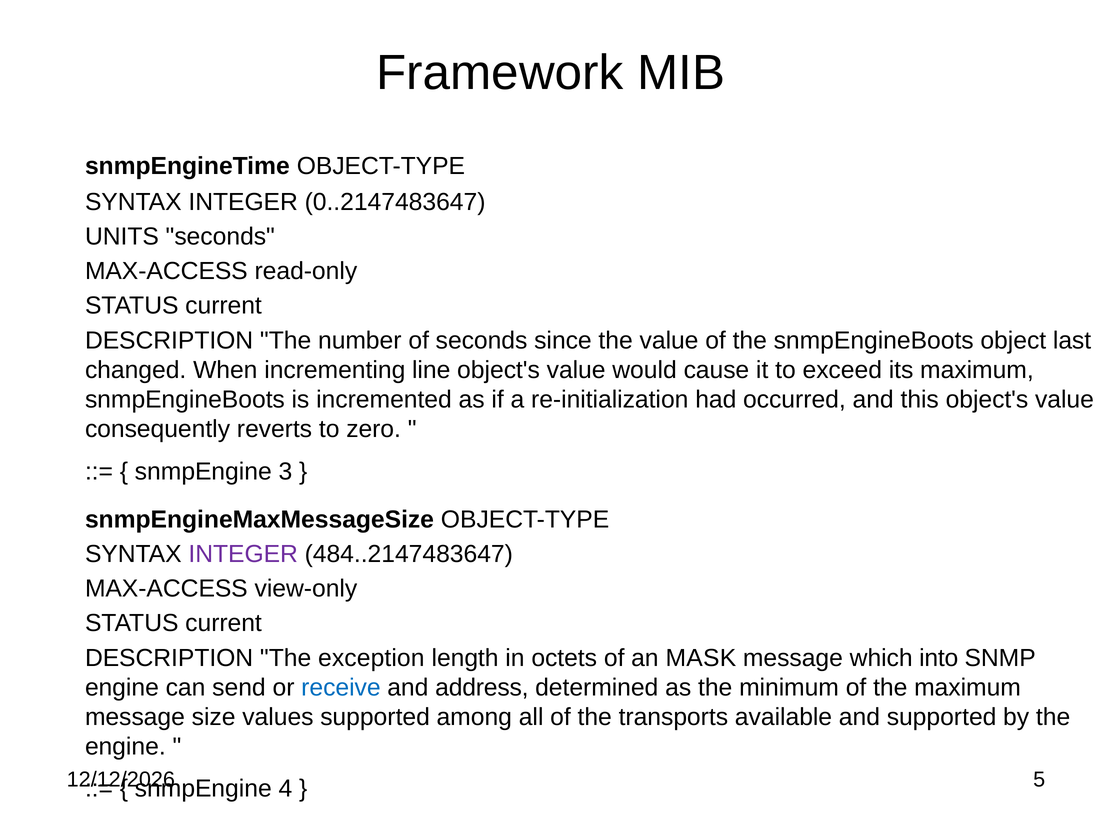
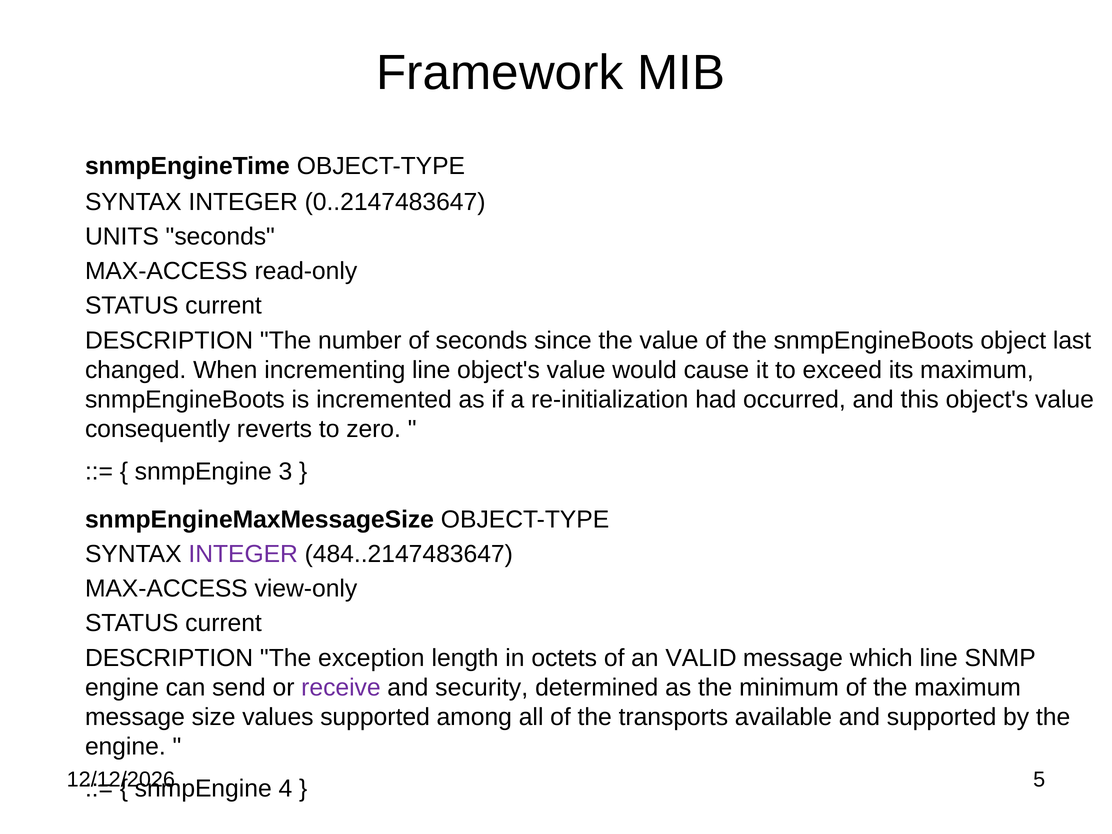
MASK: MASK -> VALID
which into: into -> line
receive colour: blue -> purple
address: address -> security
